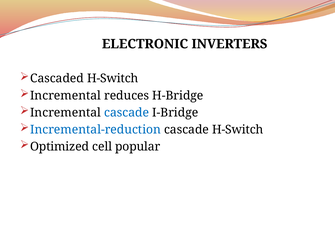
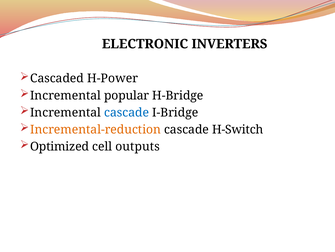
Cascaded H-Switch: H-Switch -> H-Power
reduces: reduces -> popular
Incremental-reduction colour: blue -> orange
popular: popular -> outputs
